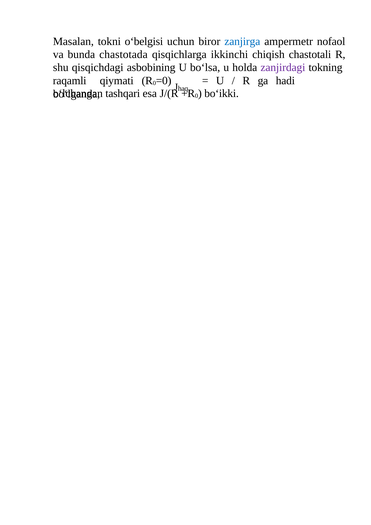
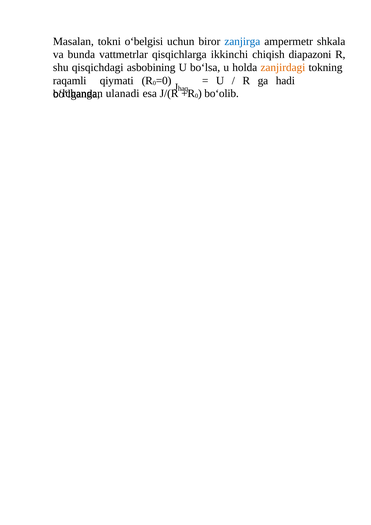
nofaol: nofaol -> shkala
chastotada: chastotada -> vattmetrlar
chastotali: chastotali -> diapazoni
zanjirdagi colour: purple -> orange
tashqari: tashqari -> ulanadi
bо‘ikki: bо‘ikki -> bо‘olib
